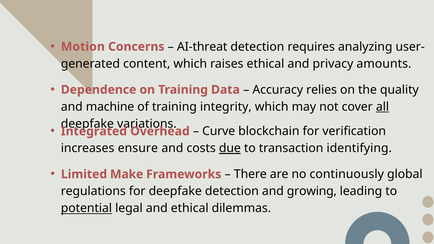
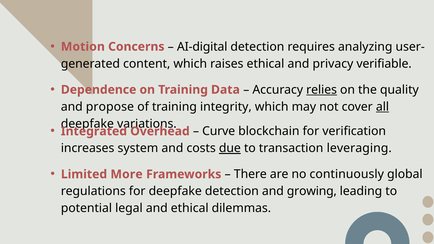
AI-threat: AI-threat -> AI-digital
amounts: amounts -> verifiable
relies underline: none -> present
machine: machine -> propose
ensure: ensure -> system
identifying: identifying -> leveraging
Make: Make -> More
potential underline: present -> none
